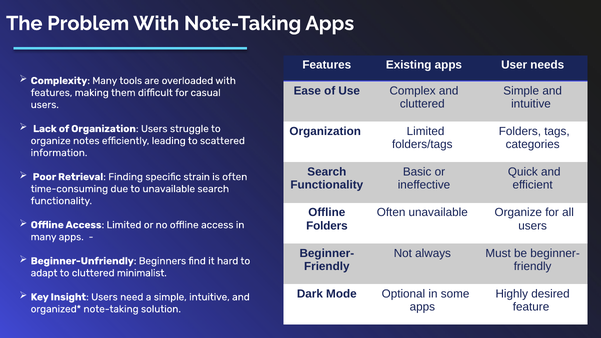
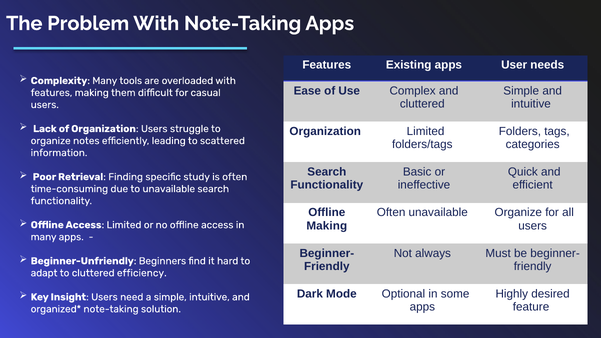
strain: strain -> study
Folders at (327, 226): Folders -> Making
minimalist: minimalist -> efficiency
